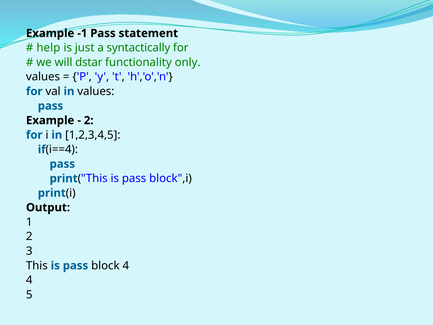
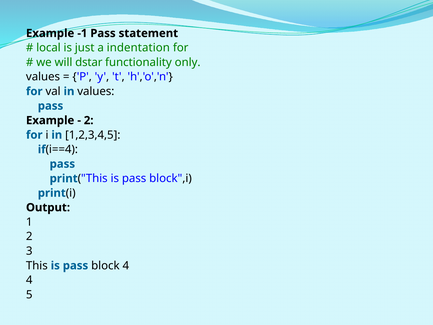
help: help -> local
syntactically: syntactically -> indentation
